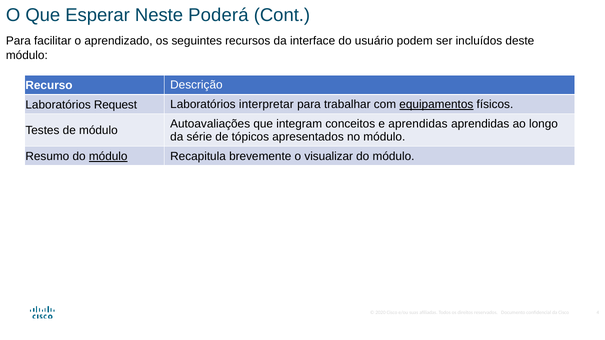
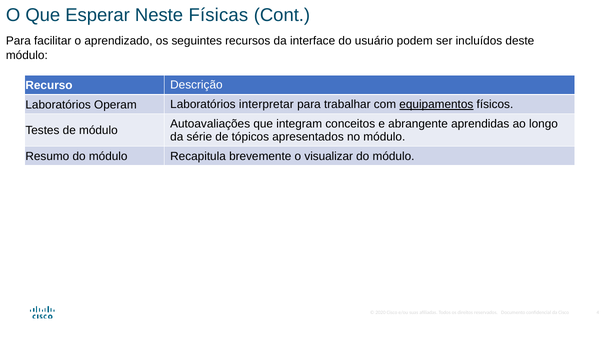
Poderá: Poderá -> Físicas
Request: Request -> Operam
e aprendidas: aprendidas -> abrangente
módulo at (108, 157) underline: present -> none
